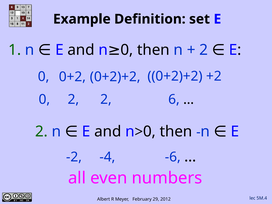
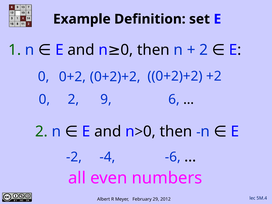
2 2: 2 -> 9
